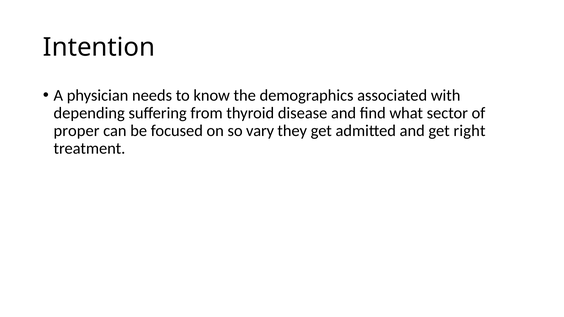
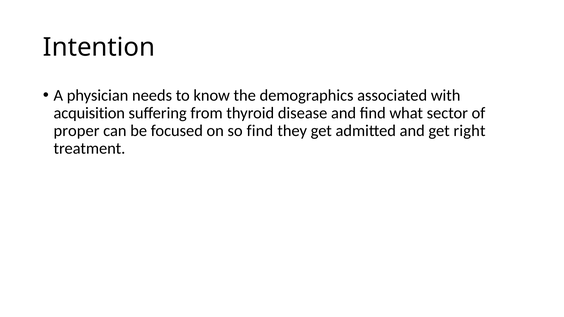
depending: depending -> acquisition
so vary: vary -> find
